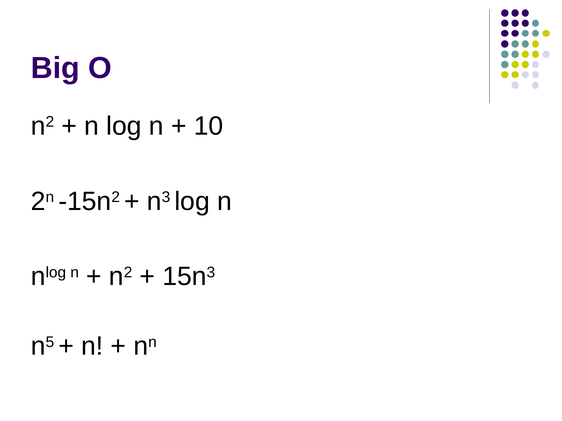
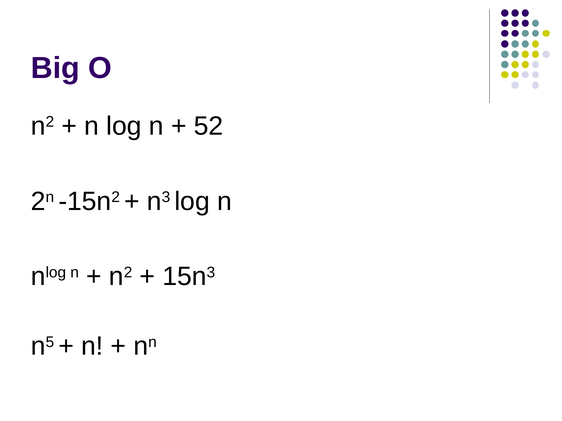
10: 10 -> 52
